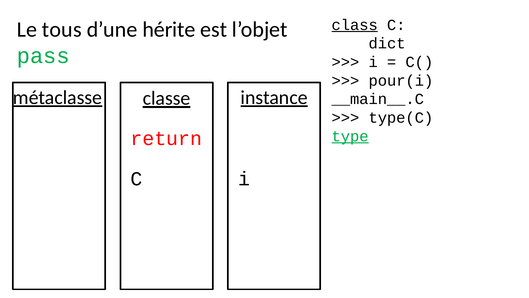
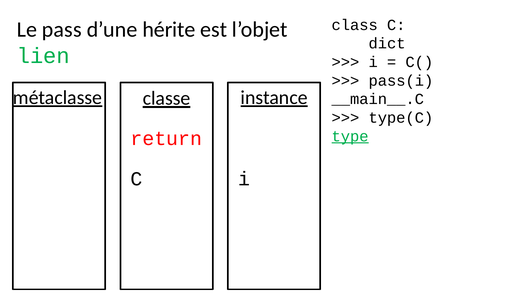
class underline: present -> none
tous: tous -> pass
pass: pass -> lien
pour(i: pour(i -> pass(i
